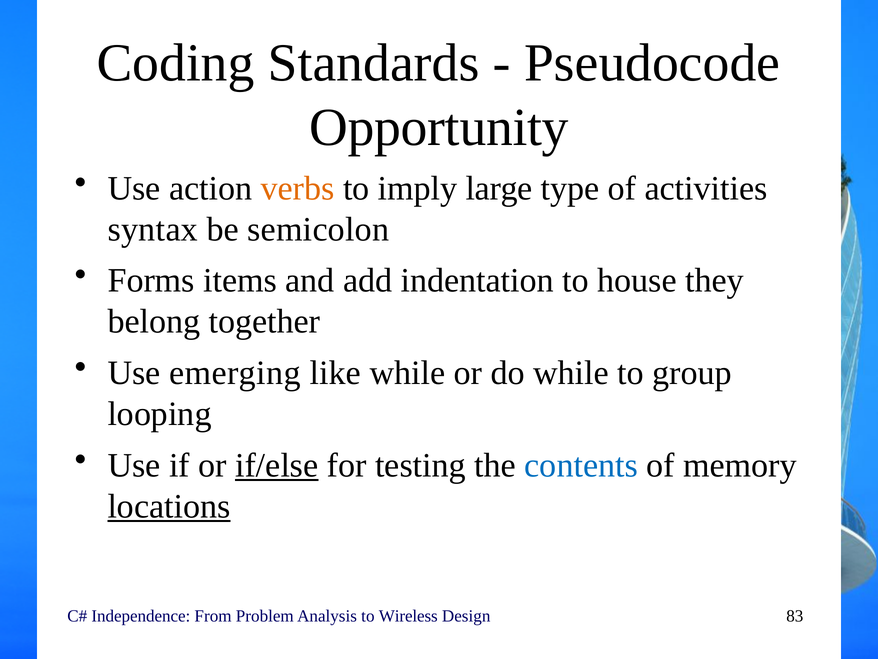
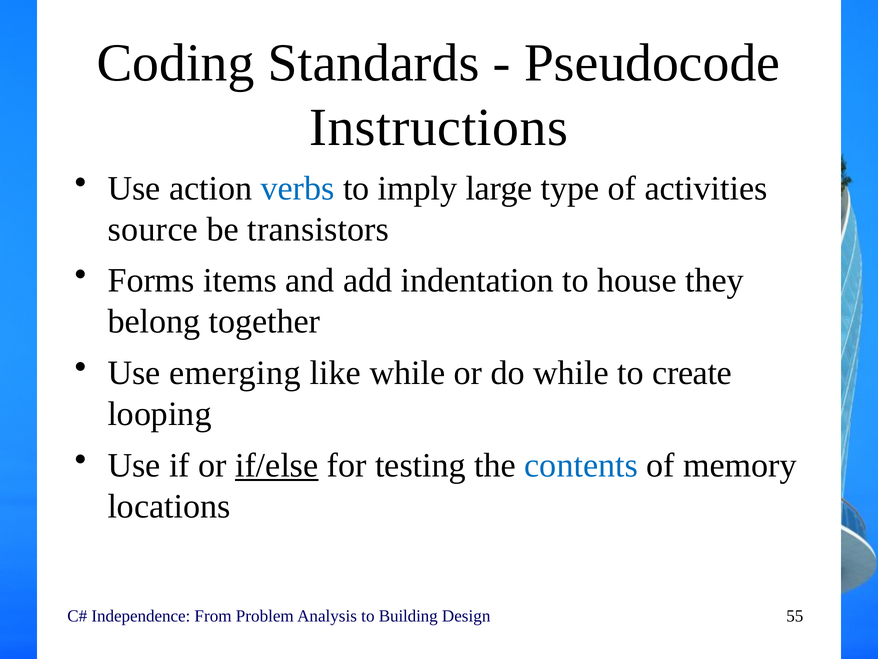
Opportunity: Opportunity -> Instructions
verbs colour: orange -> blue
syntax: syntax -> source
semicolon: semicolon -> transistors
group: group -> create
locations underline: present -> none
Wireless: Wireless -> Building
83: 83 -> 55
